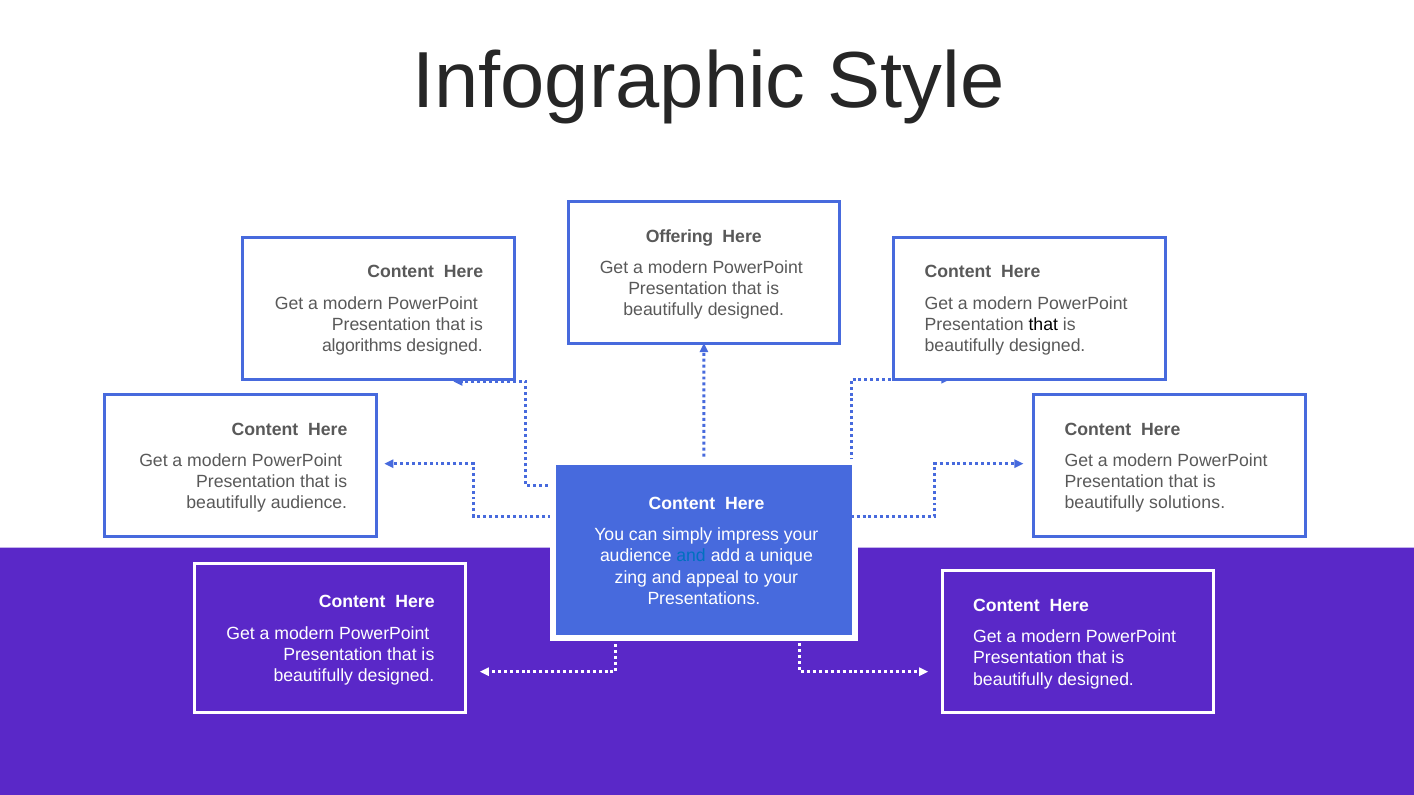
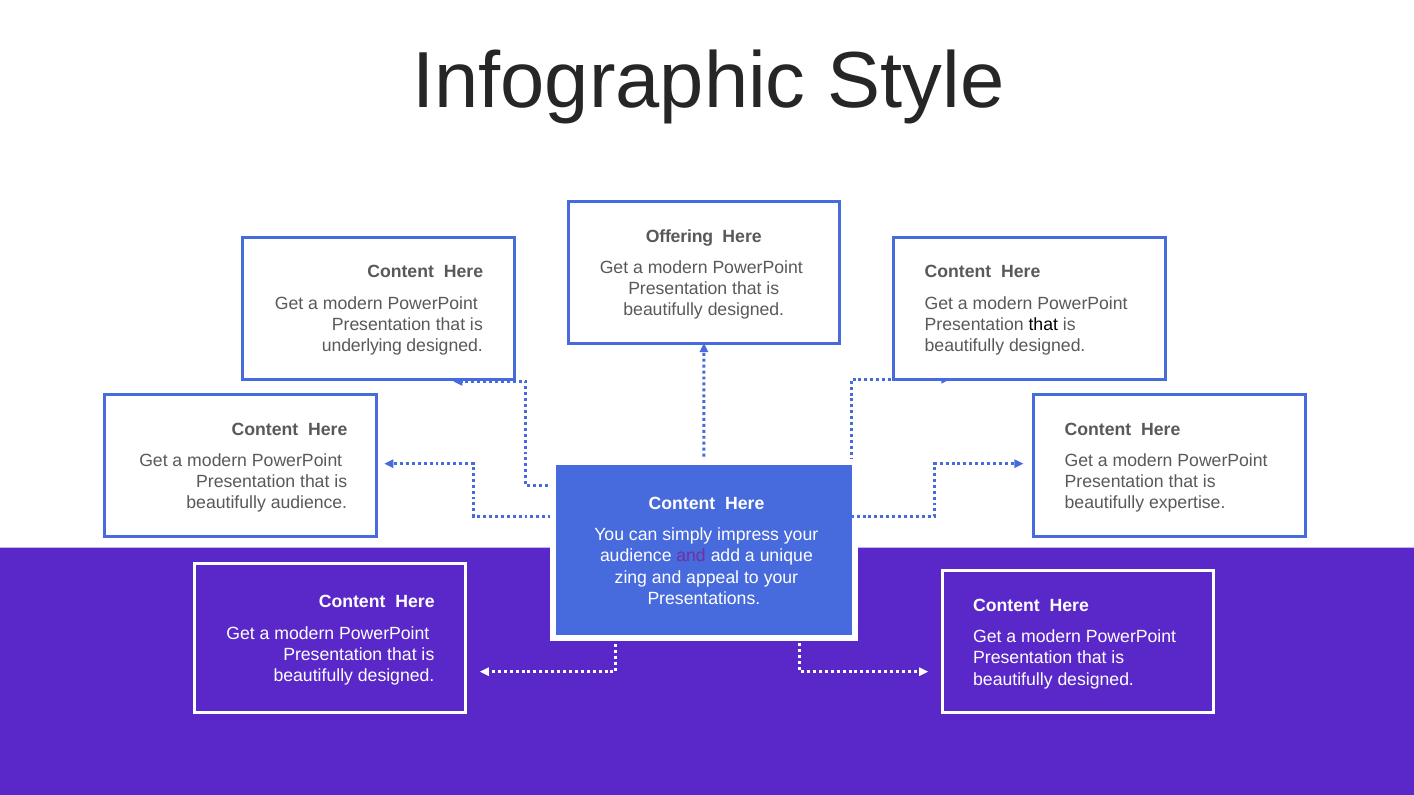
algorithms: algorithms -> underlying
solutions: solutions -> expertise
and at (691, 556) colour: blue -> purple
